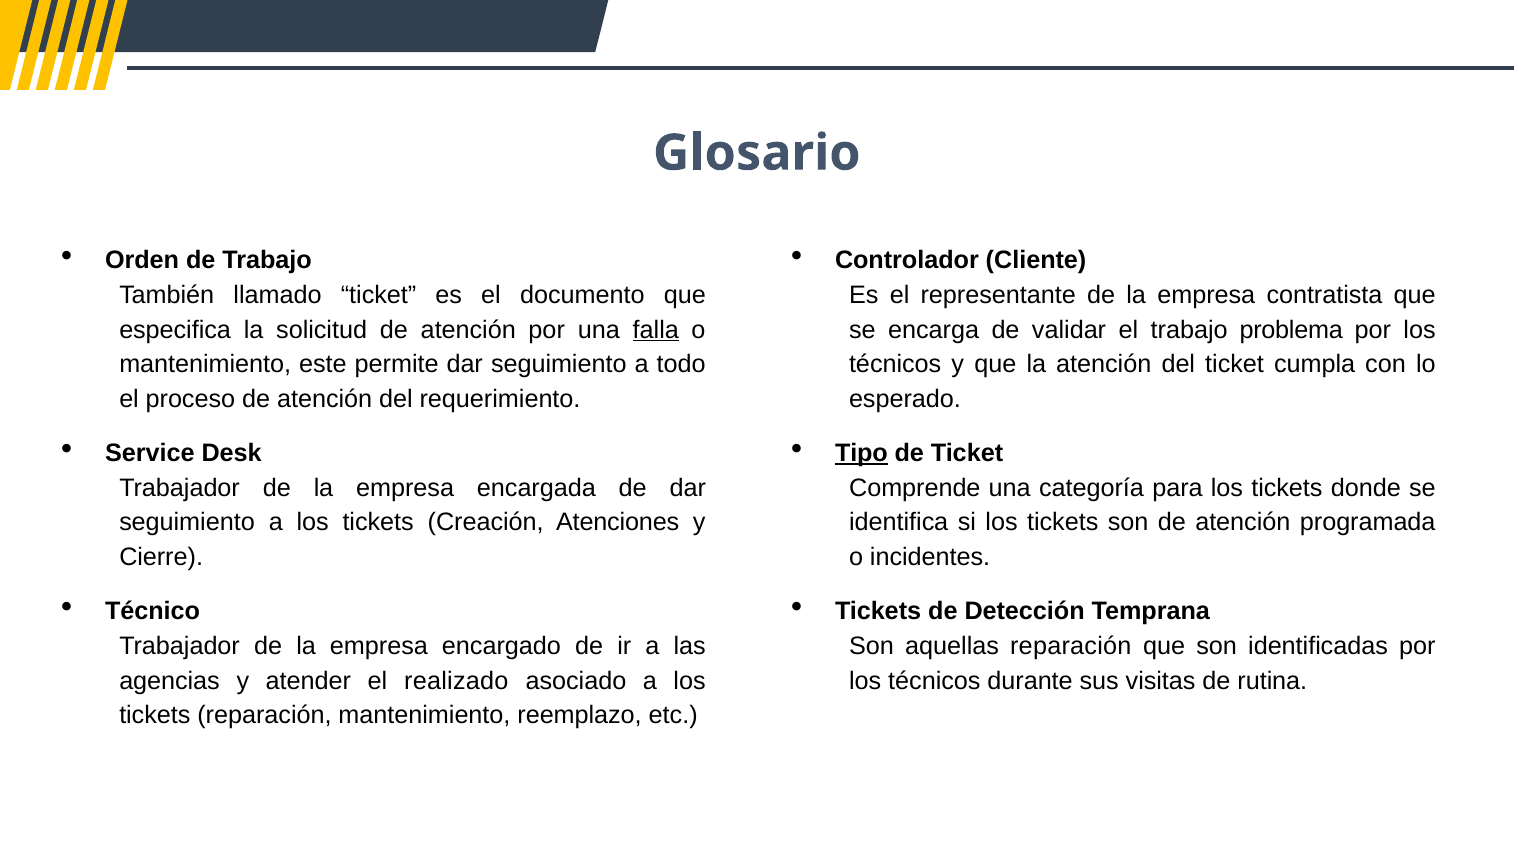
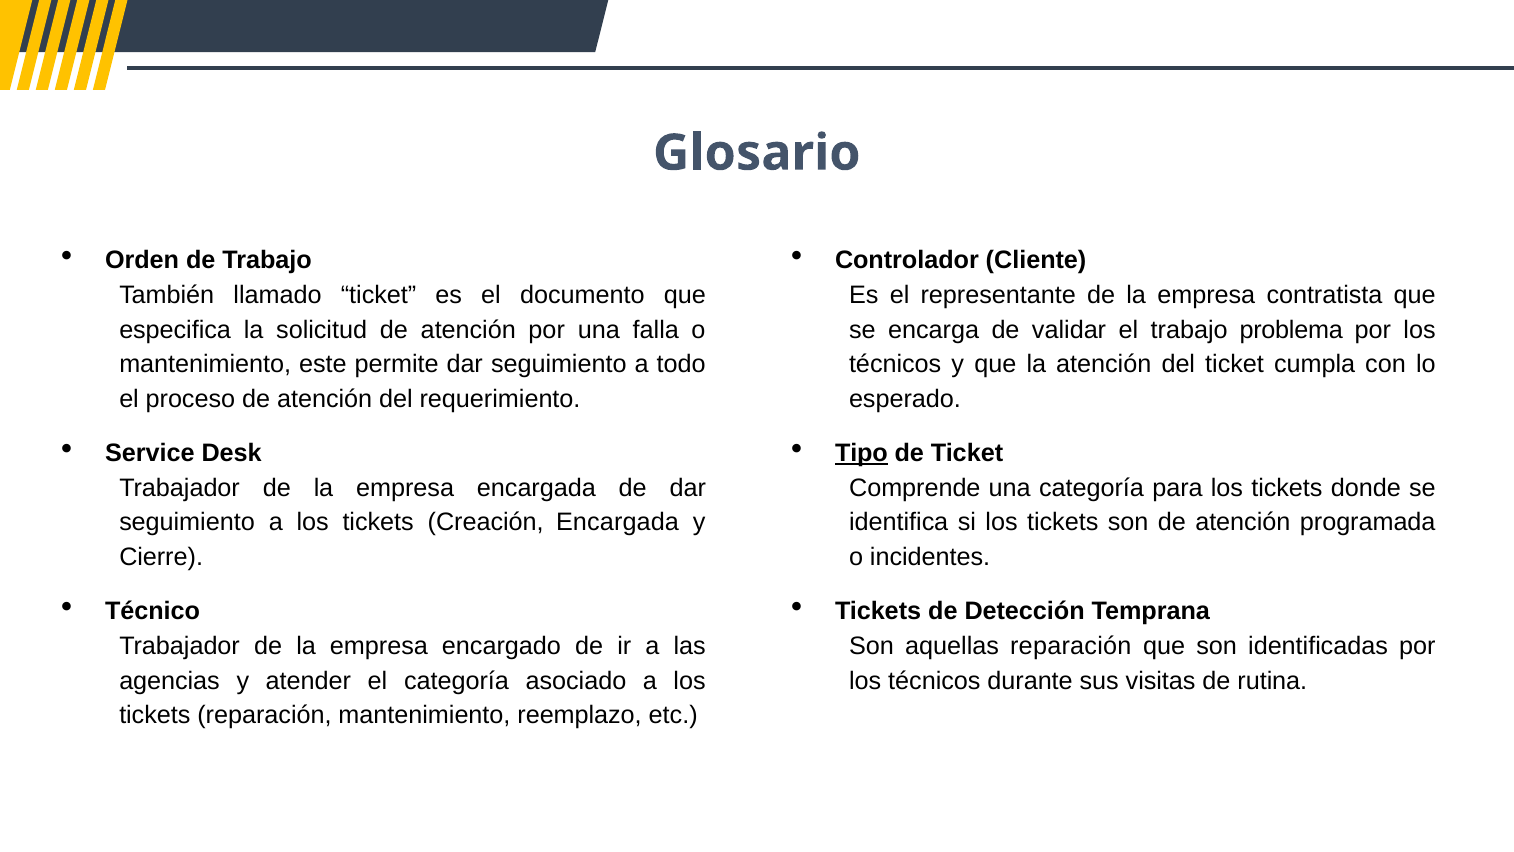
falla underline: present -> none
Creación Atenciones: Atenciones -> Encargada
el realizado: realizado -> categoría
